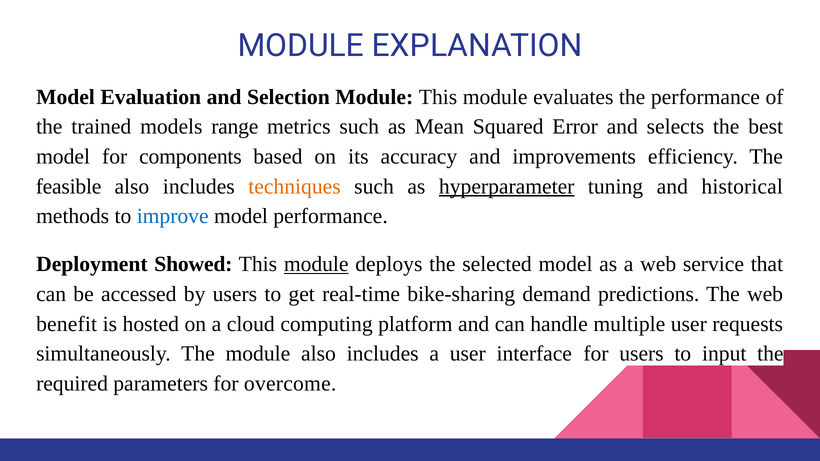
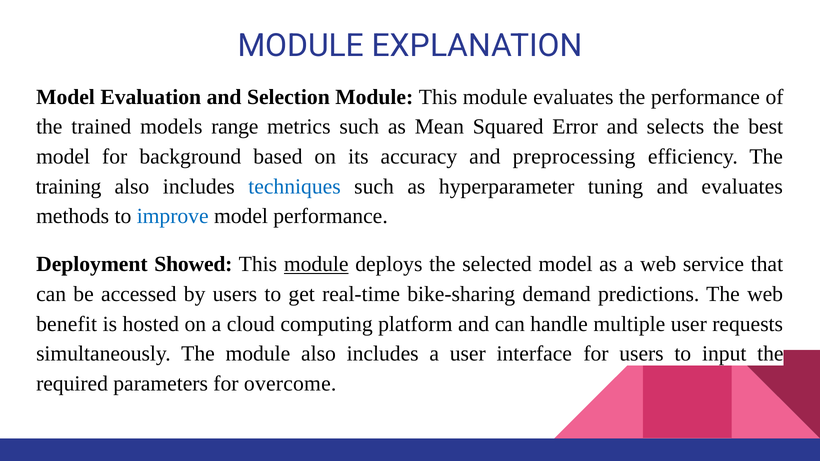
components: components -> background
improvements: improvements -> preprocessing
feasible: feasible -> training
techniques colour: orange -> blue
hyperparameter underline: present -> none
and historical: historical -> evaluates
